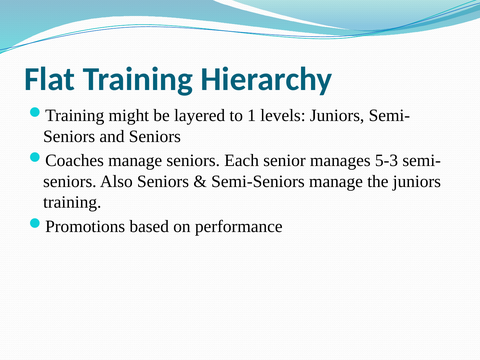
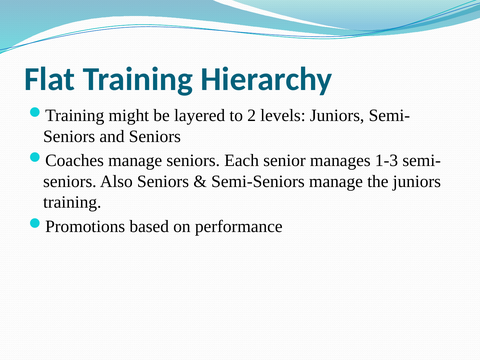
1: 1 -> 2
5-3: 5-3 -> 1-3
